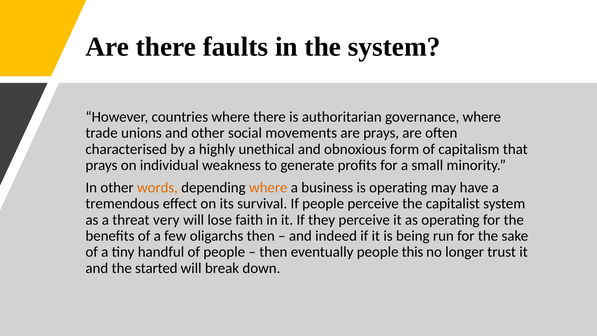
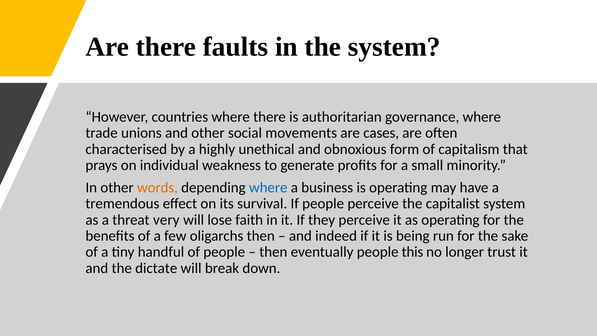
are prays: prays -> cases
where at (268, 187) colour: orange -> blue
started: started -> dictate
